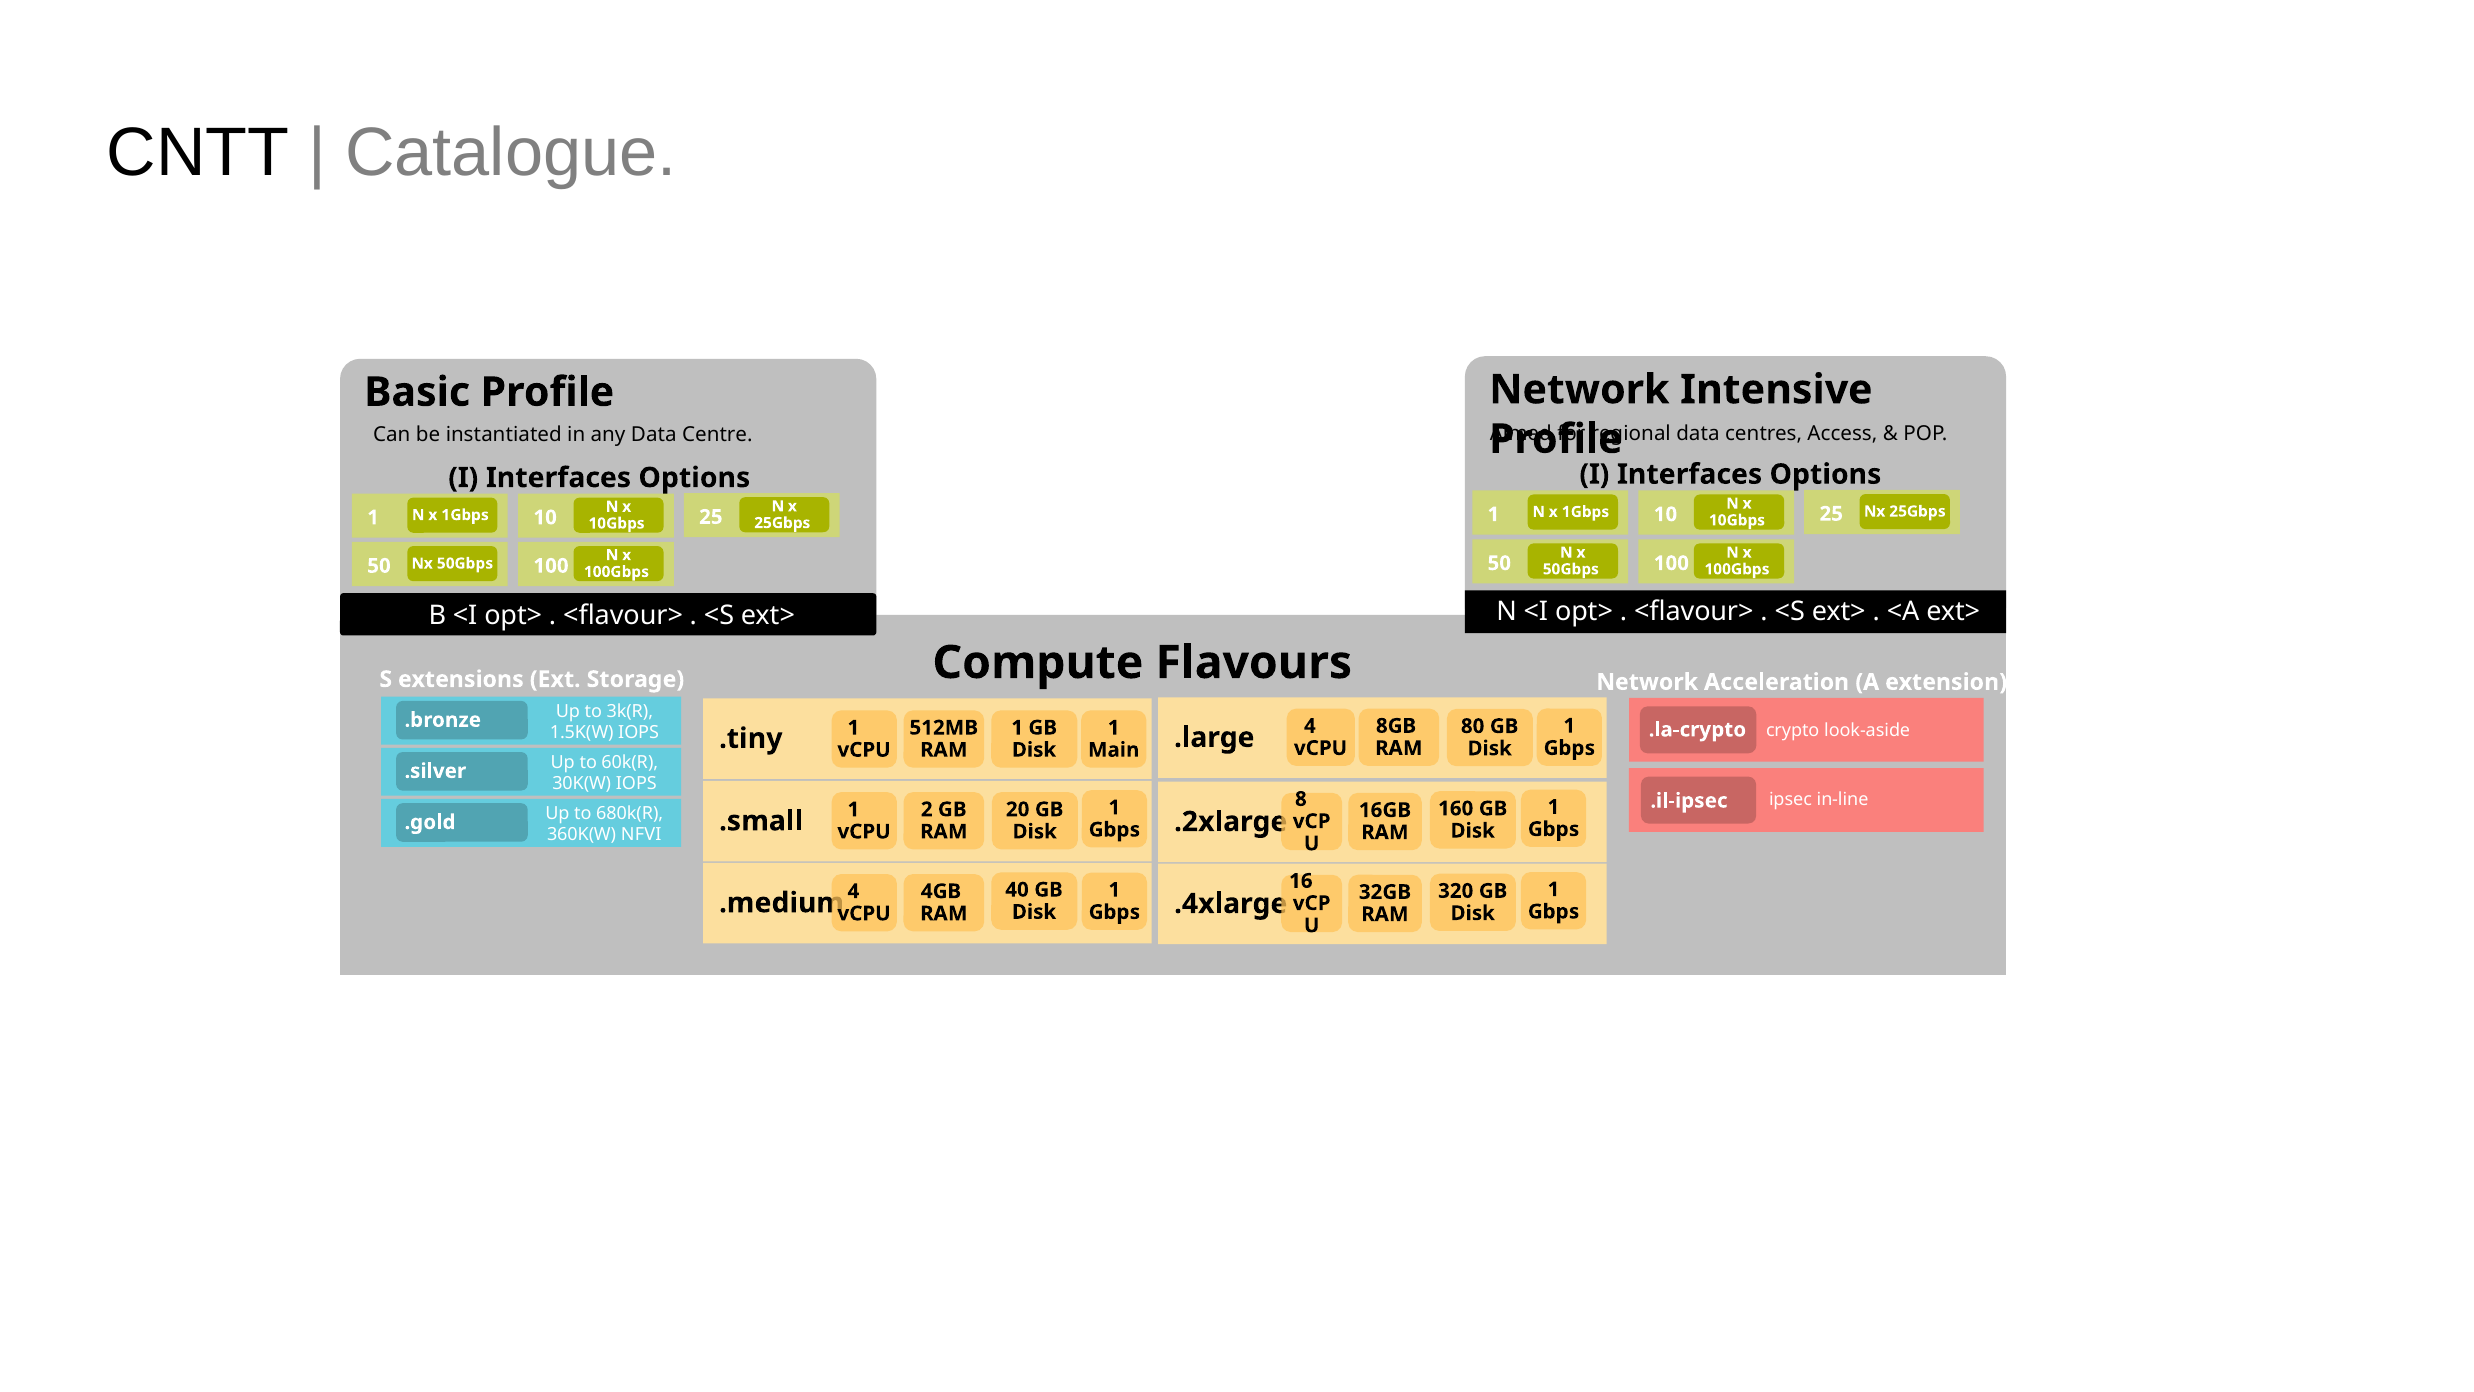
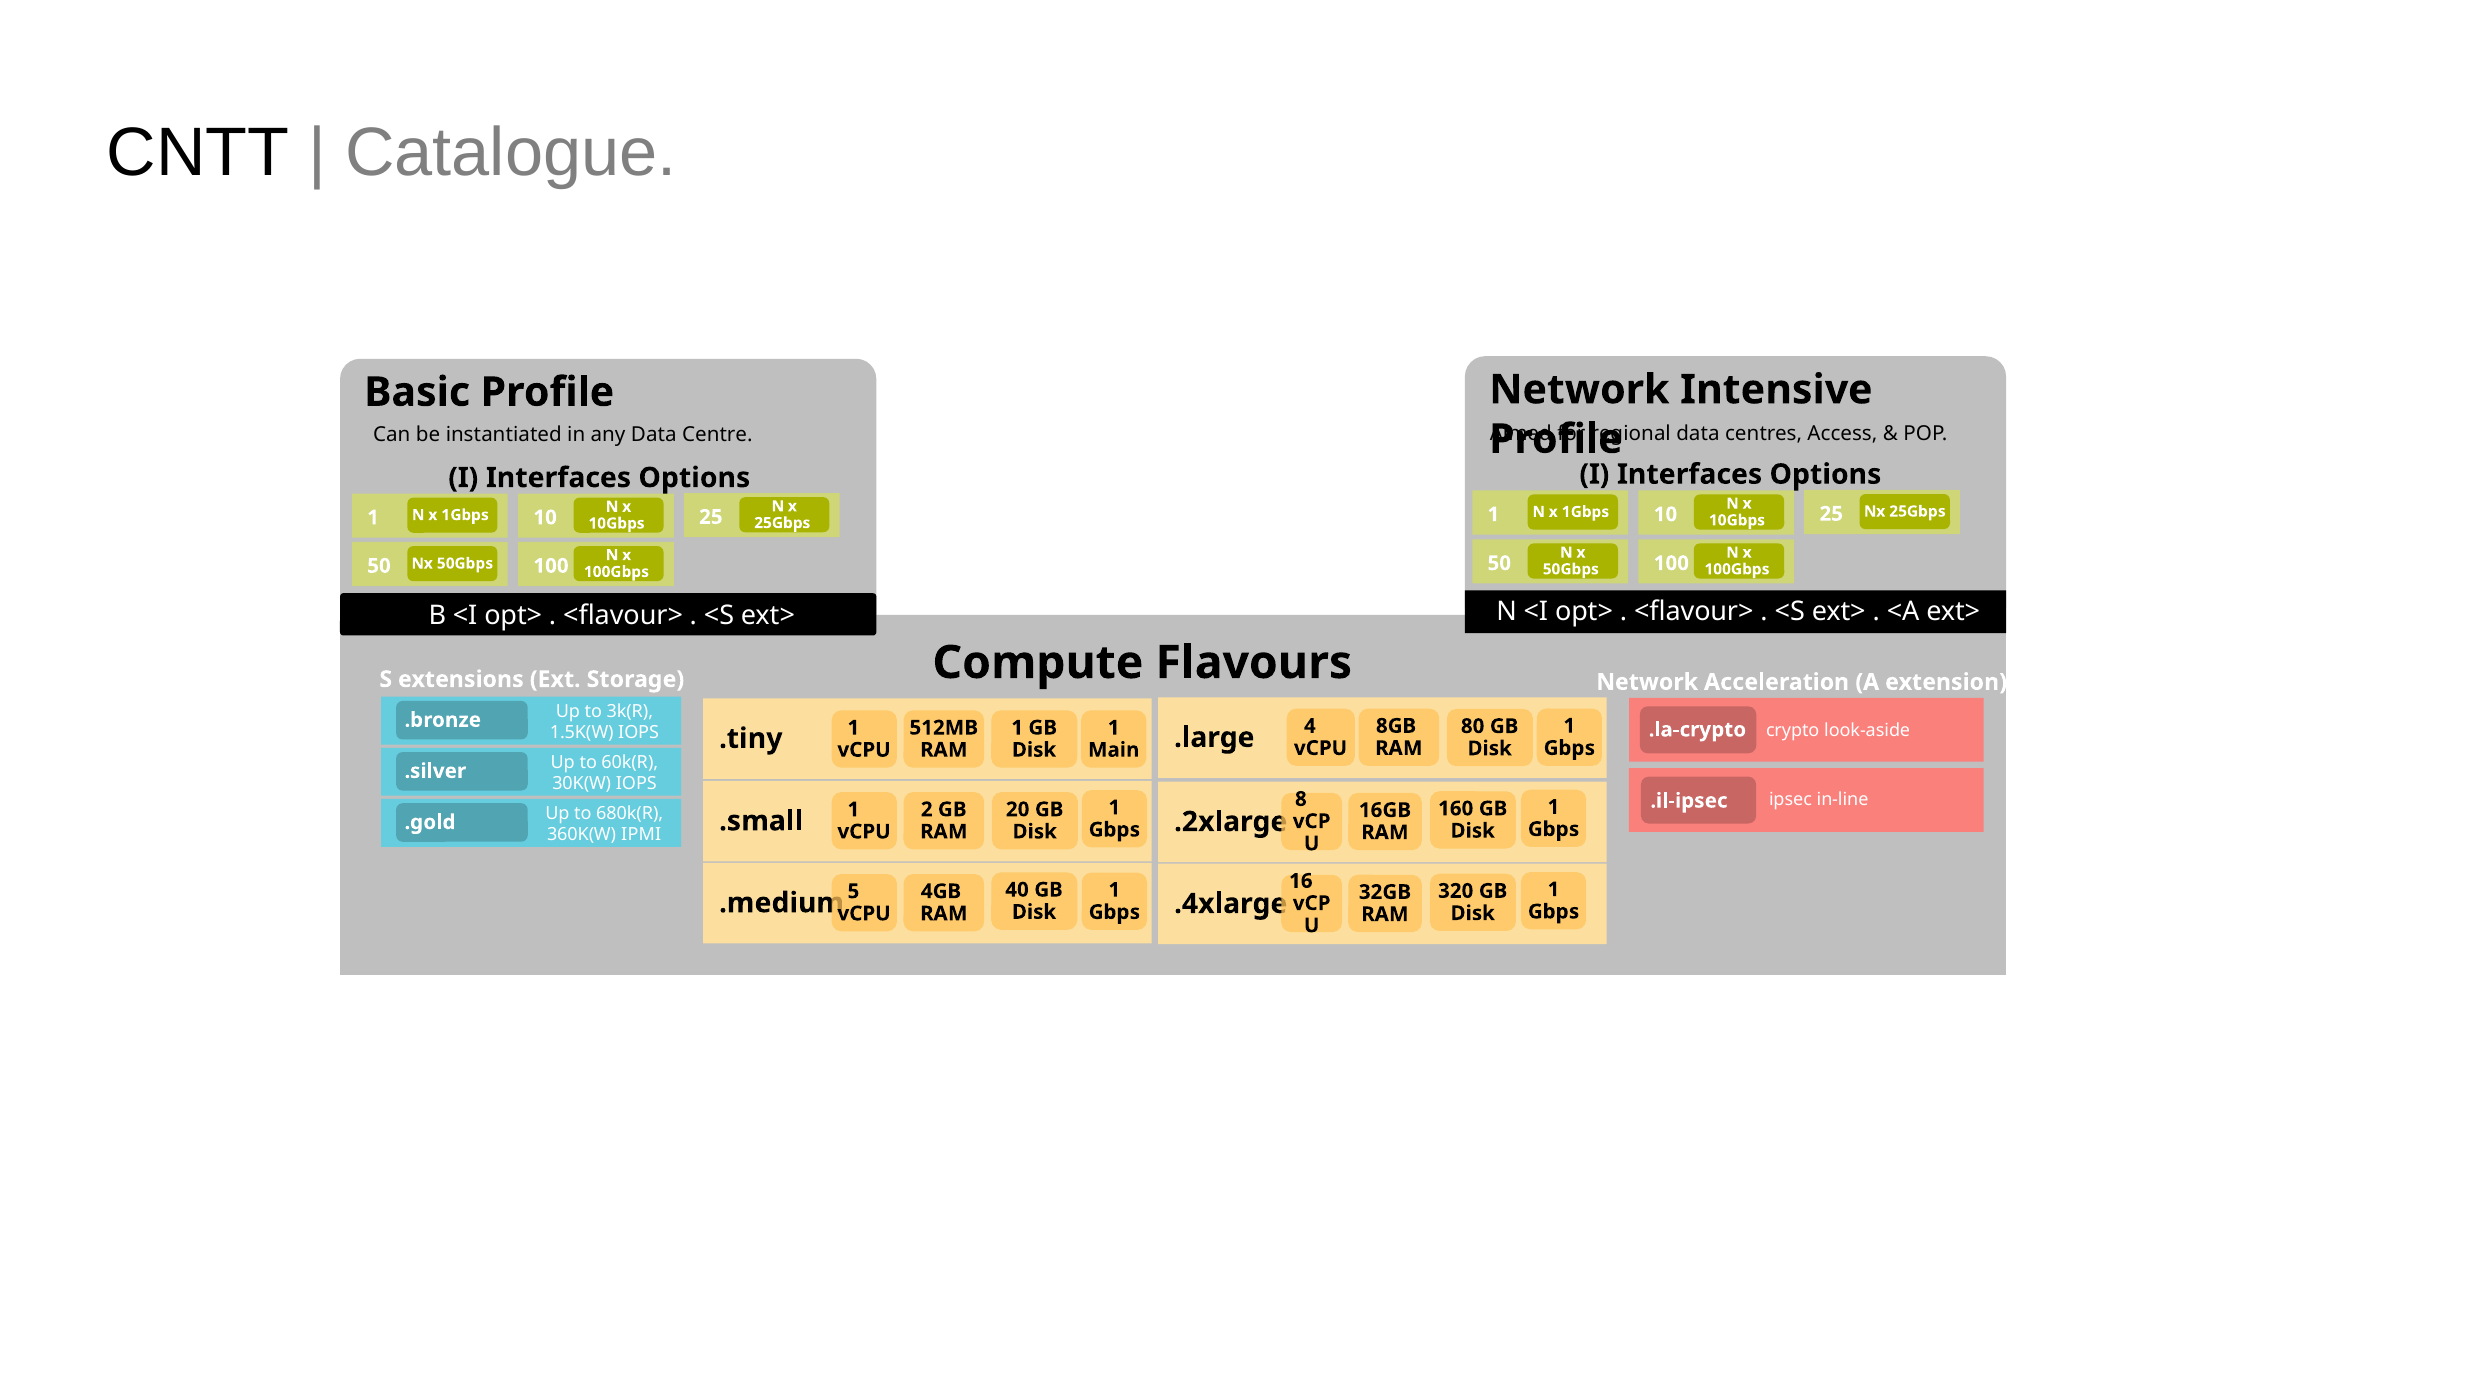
NFVI: NFVI -> IPMI
.medium 4: 4 -> 5
